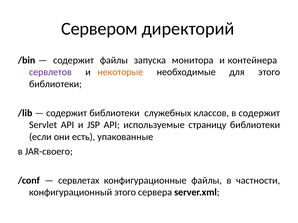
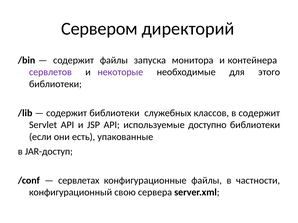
некоторые colour: orange -> purple
страницу: страницу -> доступно
JAR-своего: JAR-своего -> JAR-доступ
конфигурационный этого: этого -> свою
